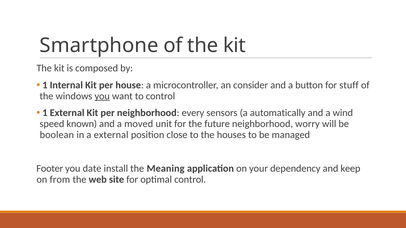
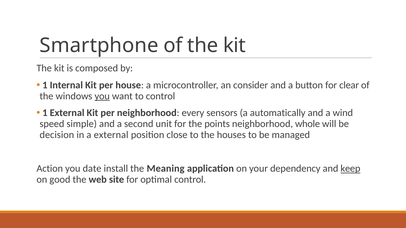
stuff: stuff -> clear
known: known -> simple
moved: moved -> second
future: future -> points
worry: worry -> whole
boolean: boolean -> decision
Footer: Footer -> Action
keep underline: none -> present
from: from -> good
